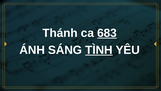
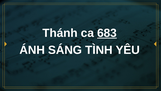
TÌNH underline: present -> none
